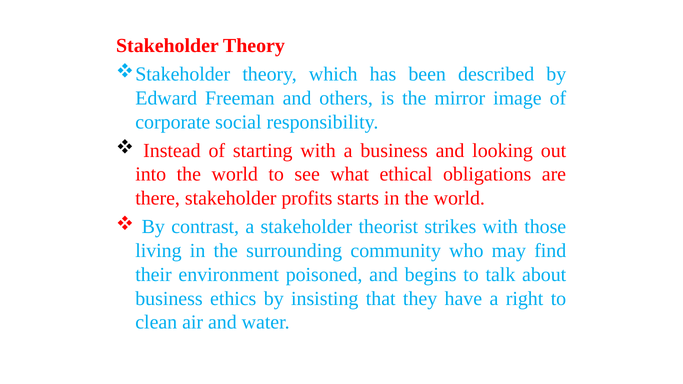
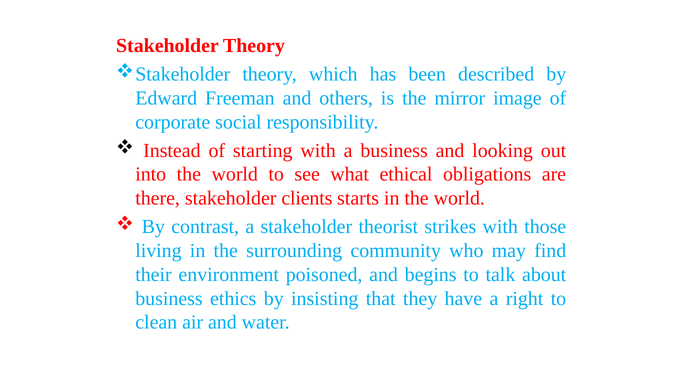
profits: profits -> clients
